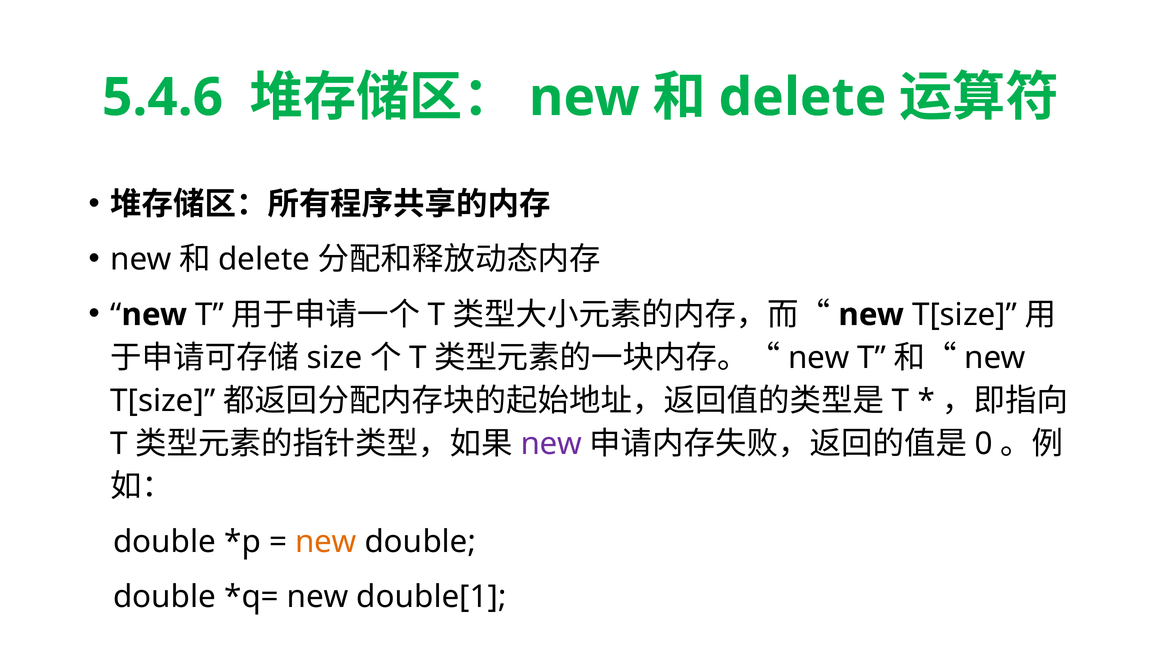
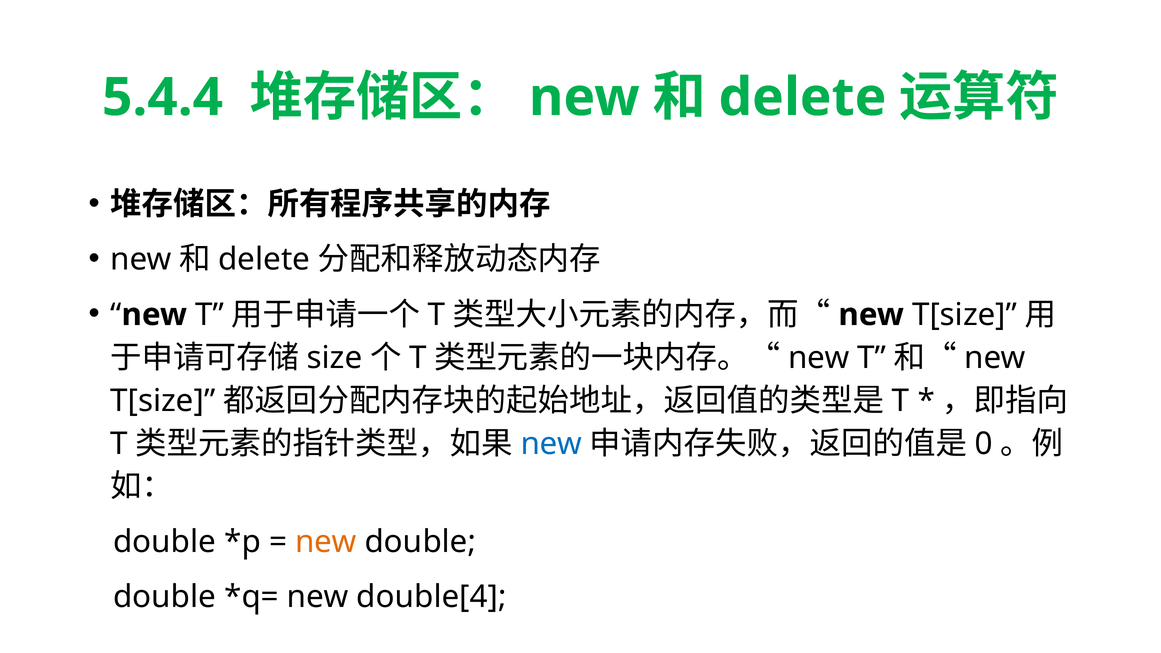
5.4.6: 5.4.6 -> 5.4.4
new at (551, 444) colour: purple -> blue
double[1: double[1 -> double[4
